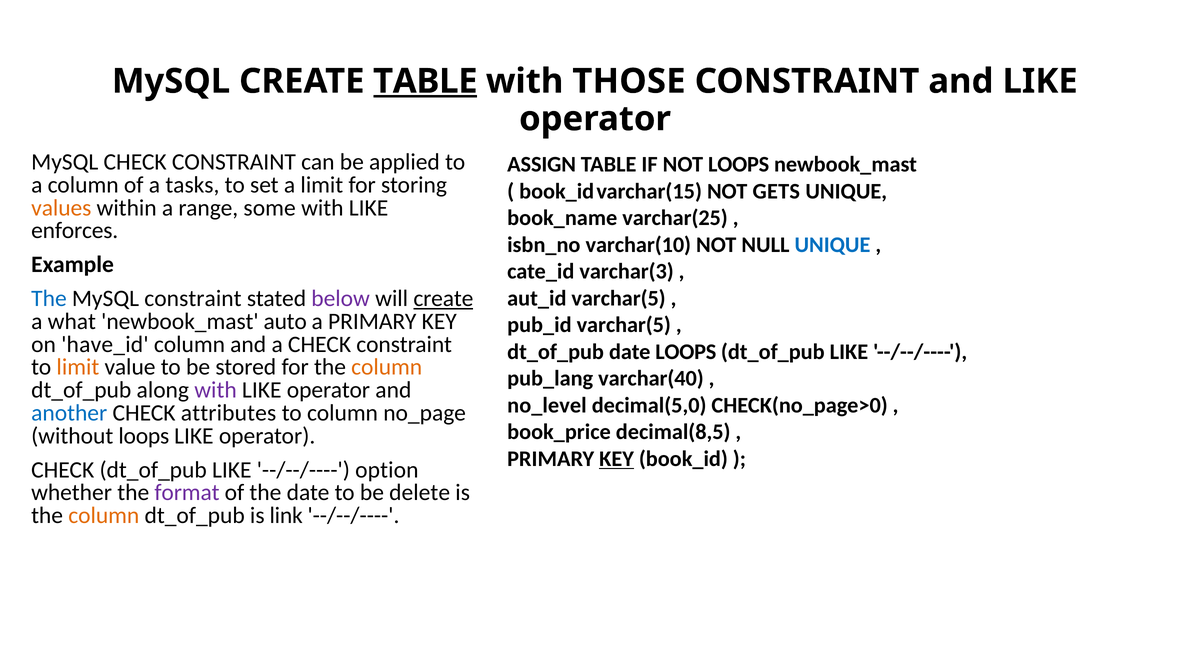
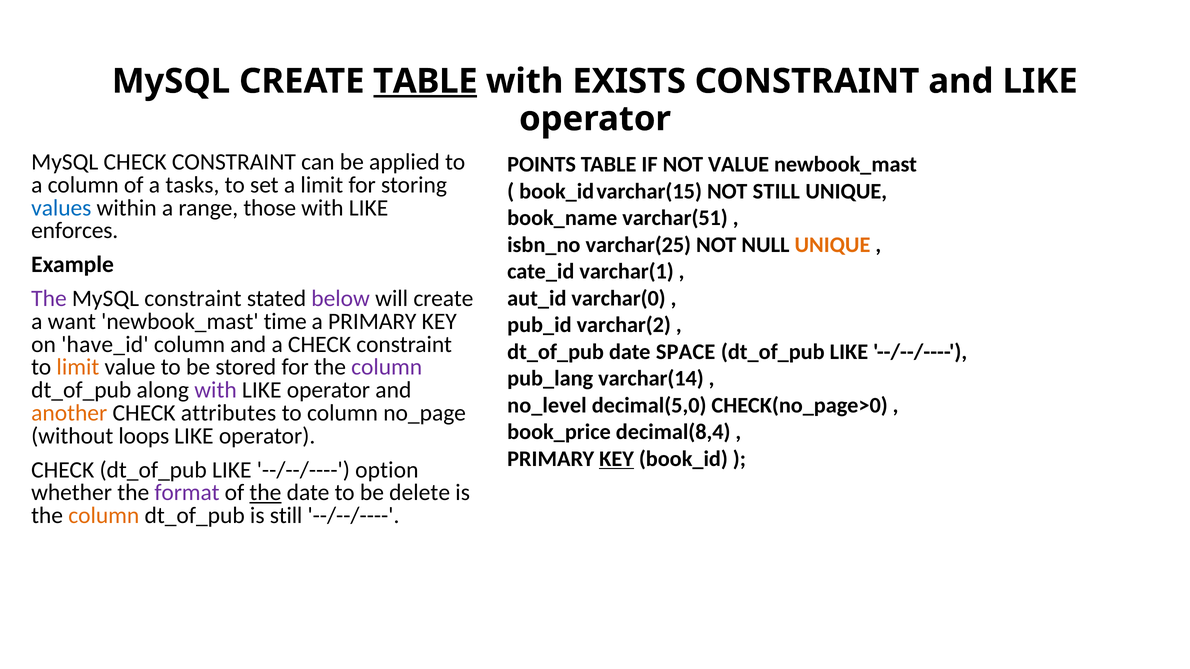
THOSE: THOSE -> EXISTS
ASSIGN: ASSIGN -> POINTS
NOT LOOPS: LOOPS -> VALUE
NOT GETS: GETS -> STILL
values colour: orange -> blue
some: some -> those
varchar(25: varchar(25 -> varchar(51
varchar(10: varchar(10 -> varchar(25
UNIQUE at (832, 245) colour: blue -> orange
varchar(3: varchar(3 -> varchar(1
The at (49, 299) colour: blue -> purple
create at (443, 299) underline: present -> none
aut_id varchar(5: varchar(5 -> varchar(0
what: what -> want
auto: auto -> time
pub_id varchar(5: varchar(5 -> varchar(2
date LOOPS: LOOPS -> SPACE
column at (387, 367) colour: orange -> purple
varchar(40: varchar(40 -> varchar(14
another colour: blue -> orange
decimal(8,5: decimal(8,5 -> decimal(8,4
the at (265, 493) underline: none -> present
is link: link -> still
